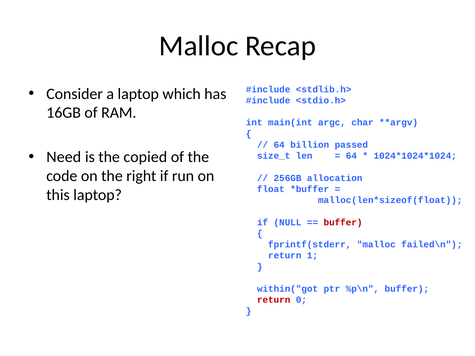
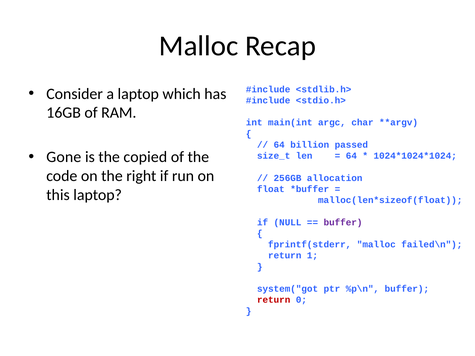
Need: Need -> Gone
buffer at (343, 222) colour: red -> purple
within("got: within("got -> system("got
